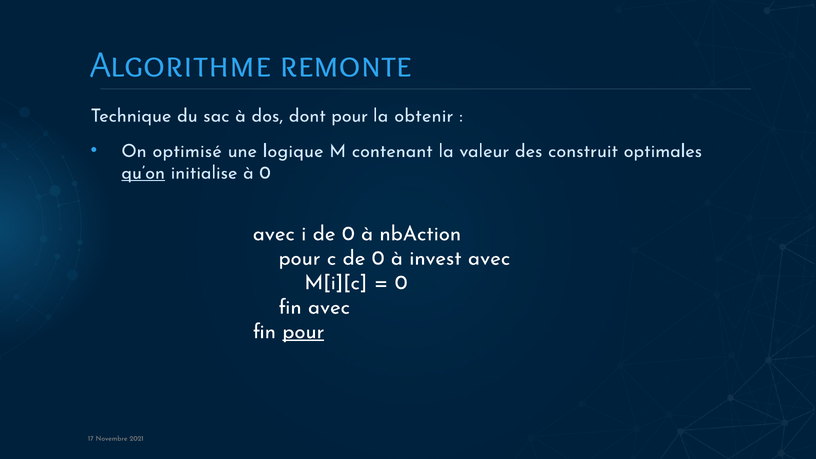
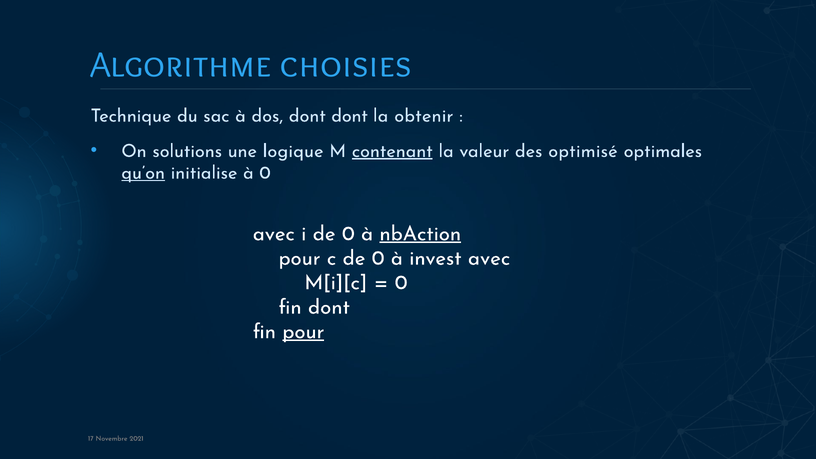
remonte: remonte -> choisies
dont pour: pour -> dont
optimisé: optimisé -> solutions
contenant underline: none -> present
construit: construit -> optimisé
nbAction underline: none -> present
fin avec: avec -> dont
